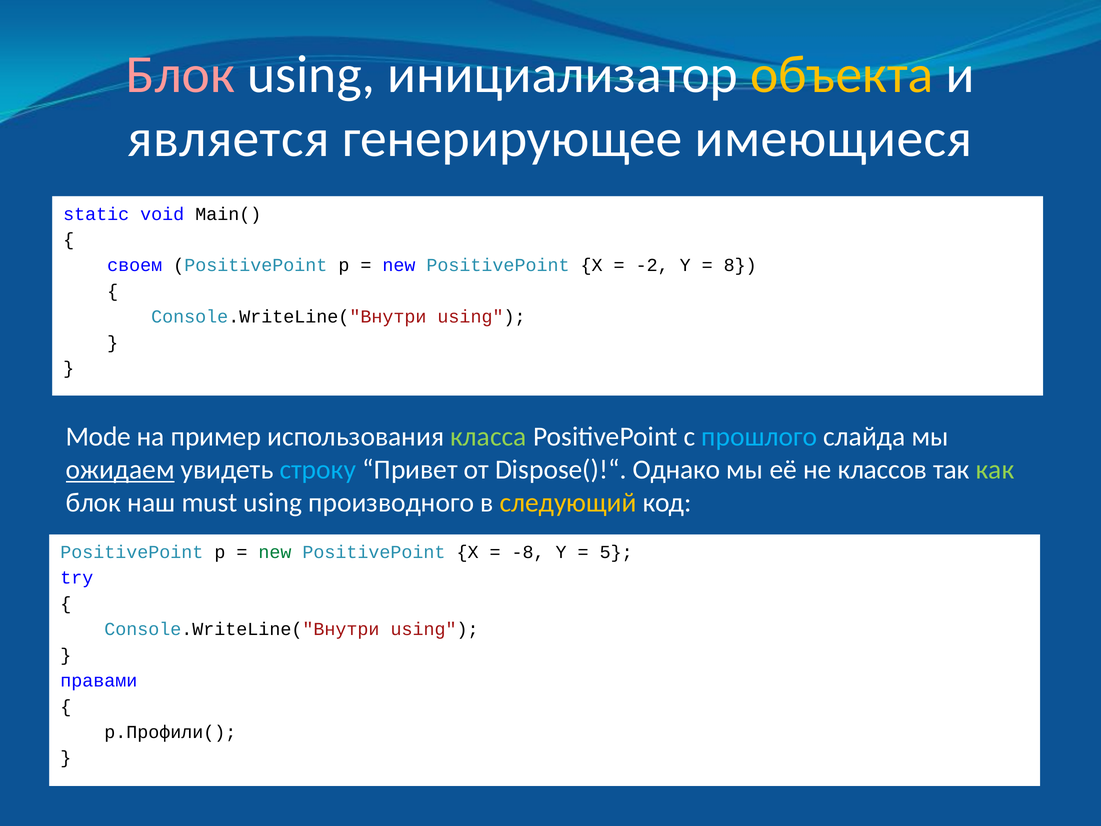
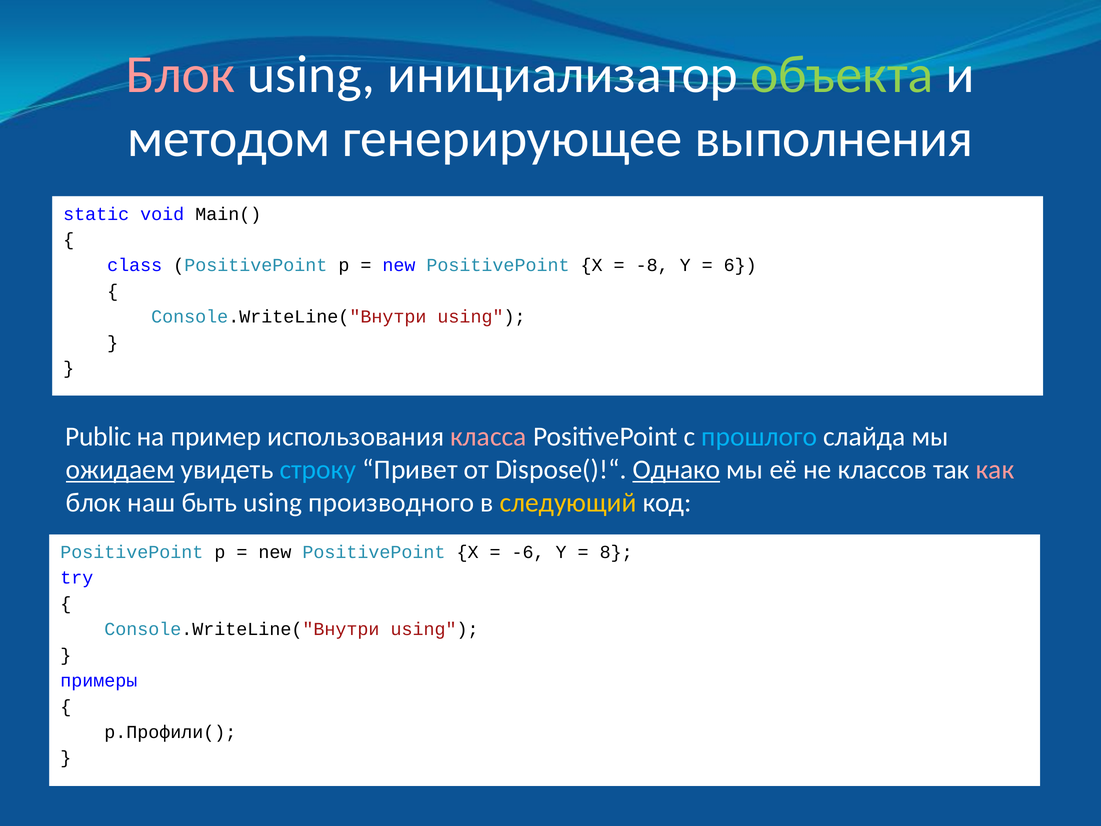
объекта colour: yellow -> light green
является: является -> методом
имеющиеся: имеющиеся -> выполнения
своем: своем -> class
-2: -2 -> -8
8: 8 -> 6
Mode: Mode -> Public
класса colour: light green -> pink
Однако underline: none -> present
как colour: light green -> pink
must: must -> быть
new at (275, 552) colour: green -> black
-8: -8 -> -6
5: 5 -> 8
правами: правами -> примеры
